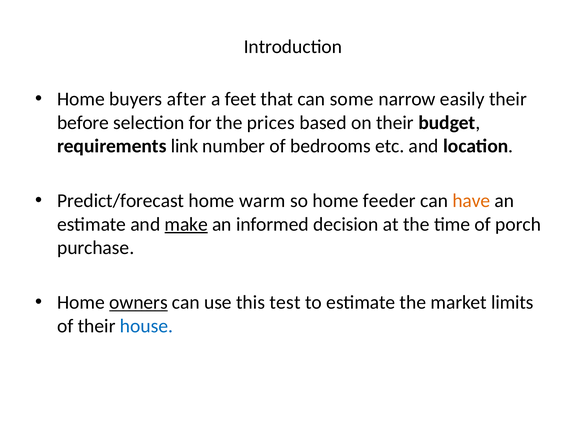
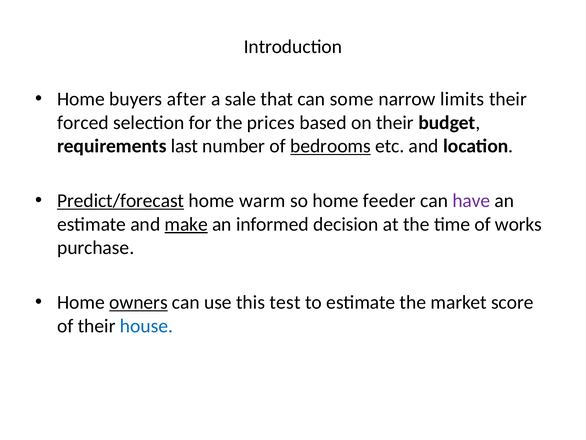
feet: feet -> sale
easily: easily -> limits
before: before -> forced
link: link -> last
bedrooms underline: none -> present
Predict/forecast underline: none -> present
have colour: orange -> purple
porch: porch -> works
limits: limits -> score
